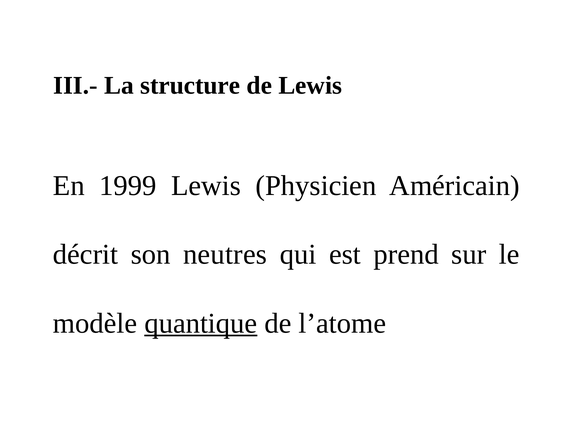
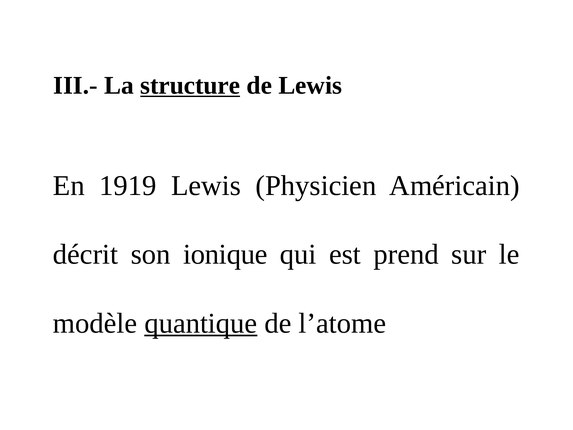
structure underline: none -> present
1999: 1999 -> 1919
neutres: neutres -> ionique
